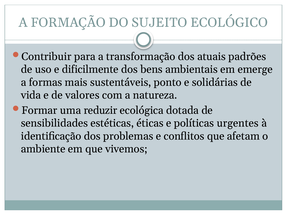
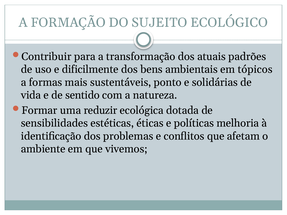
emerge: emerge -> tópicos
valores: valores -> sentido
urgentes: urgentes -> melhoria
